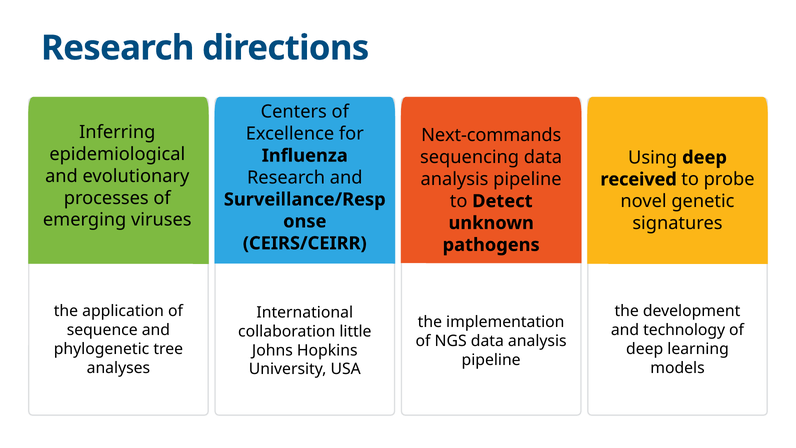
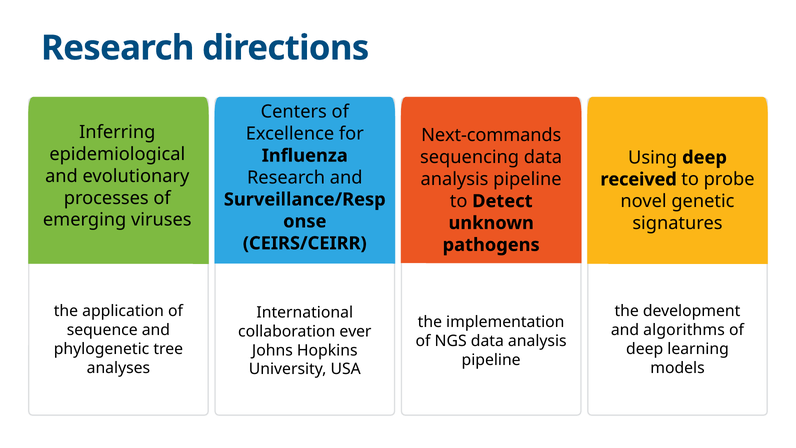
technology: technology -> algorithms
little: little -> ever
